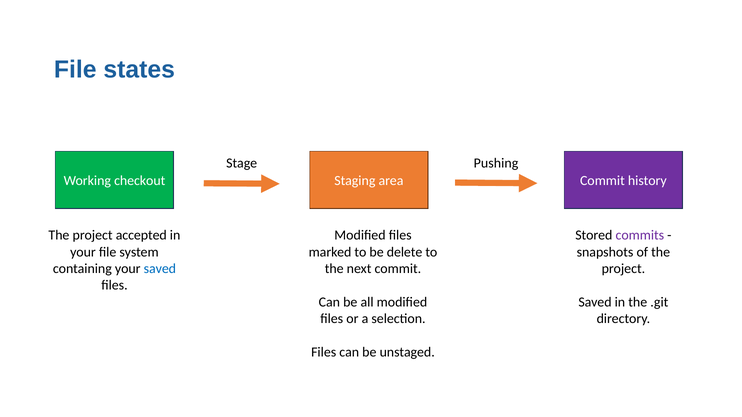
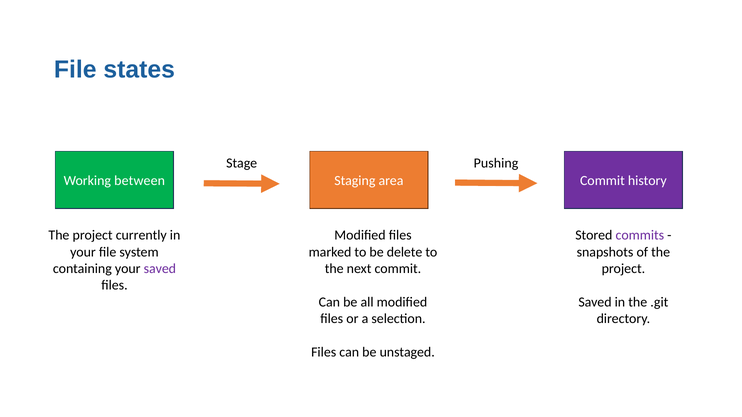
checkout: checkout -> between
accepted: accepted -> currently
saved at (160, 269) colour: blue -> purple
